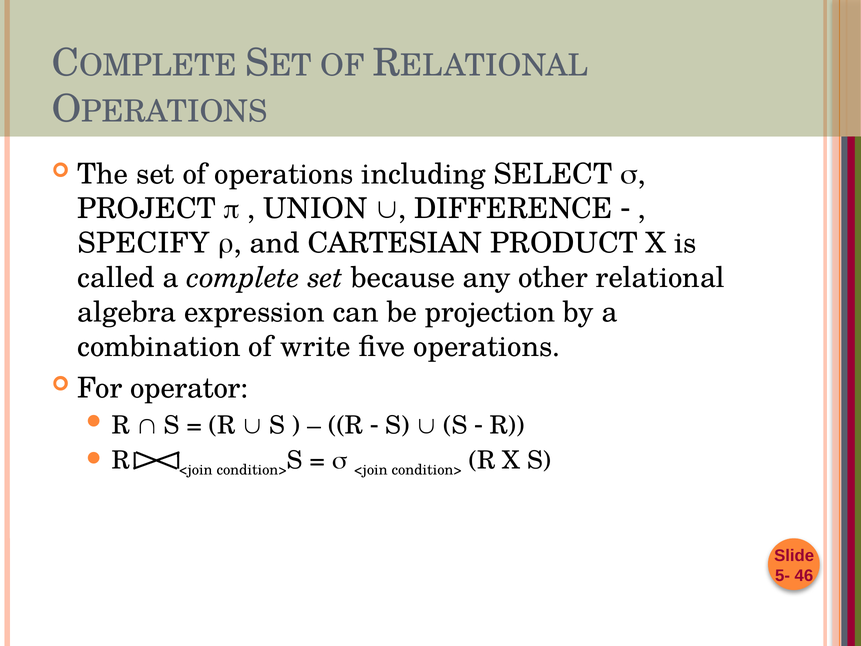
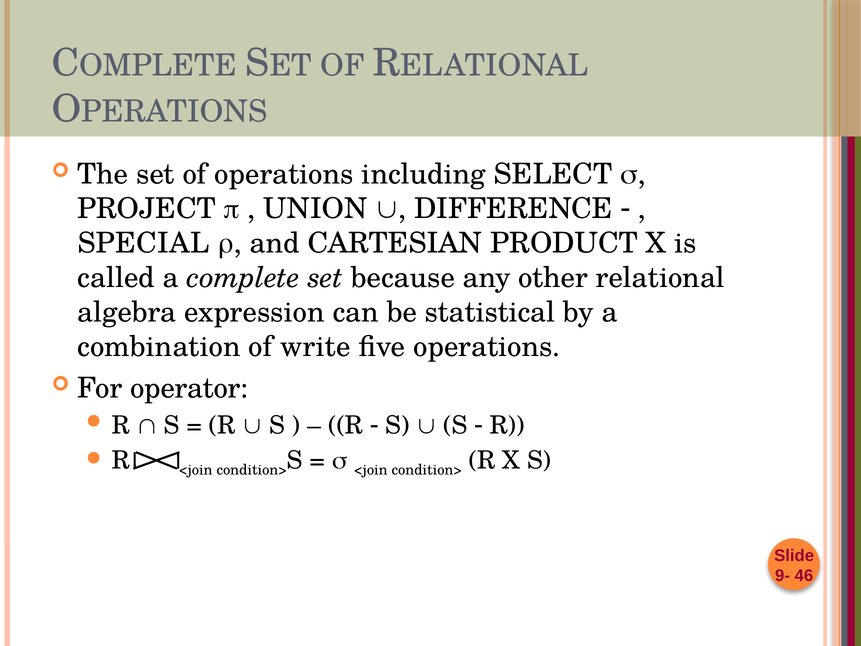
SPECIFY: SPECIFY -> SPECIAL
projection: projection -> statistical
5-: 5- -> 9-
